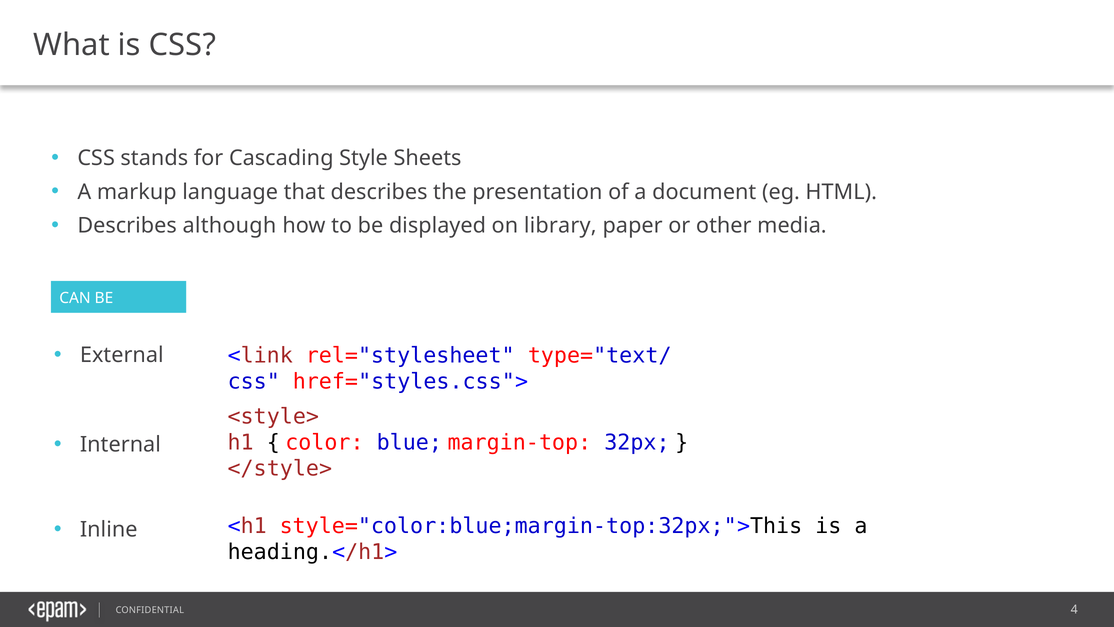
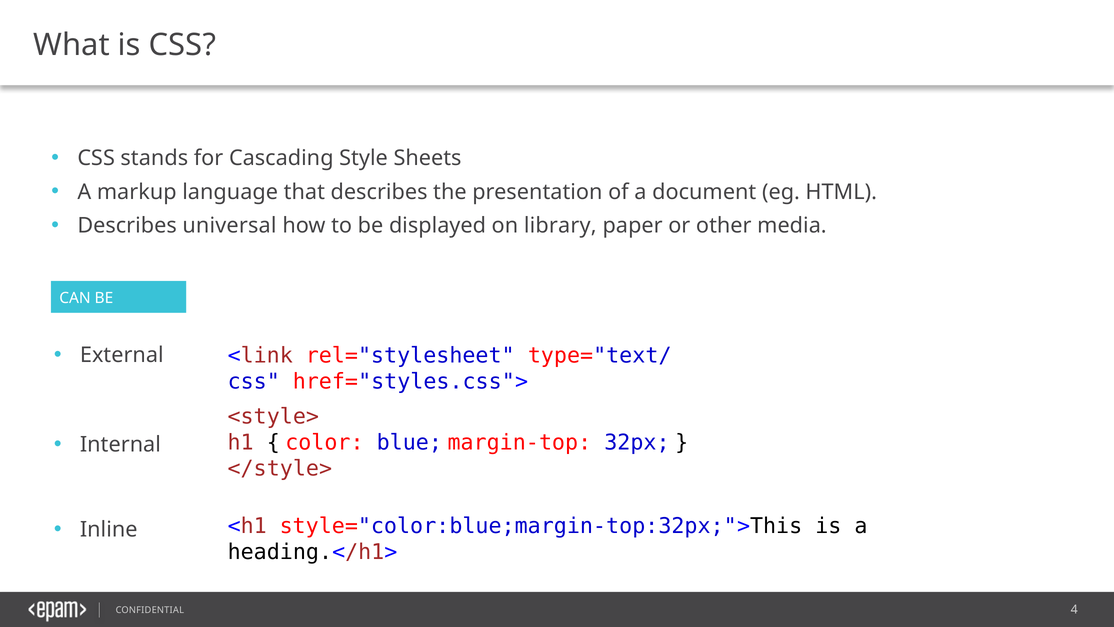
although: although -> universal
